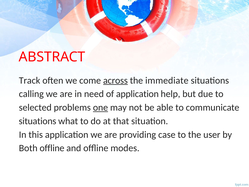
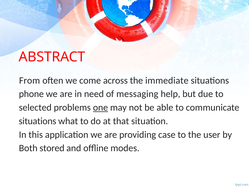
Track: Track -> From
across underline: present -> none
calling: calling -> phone
of application: application -> messaging
Both offline: offline -> stored
